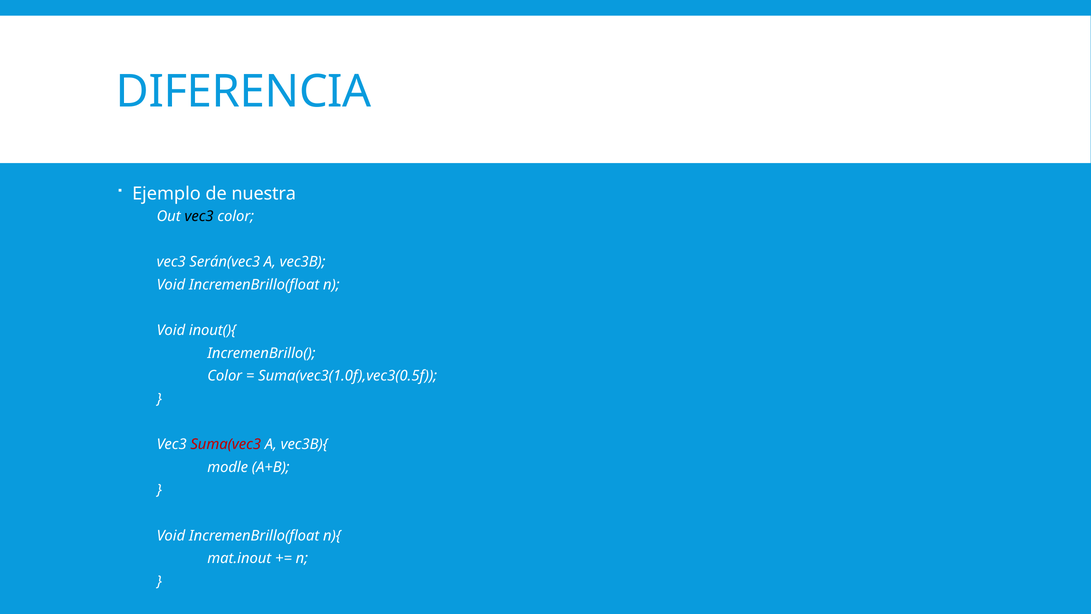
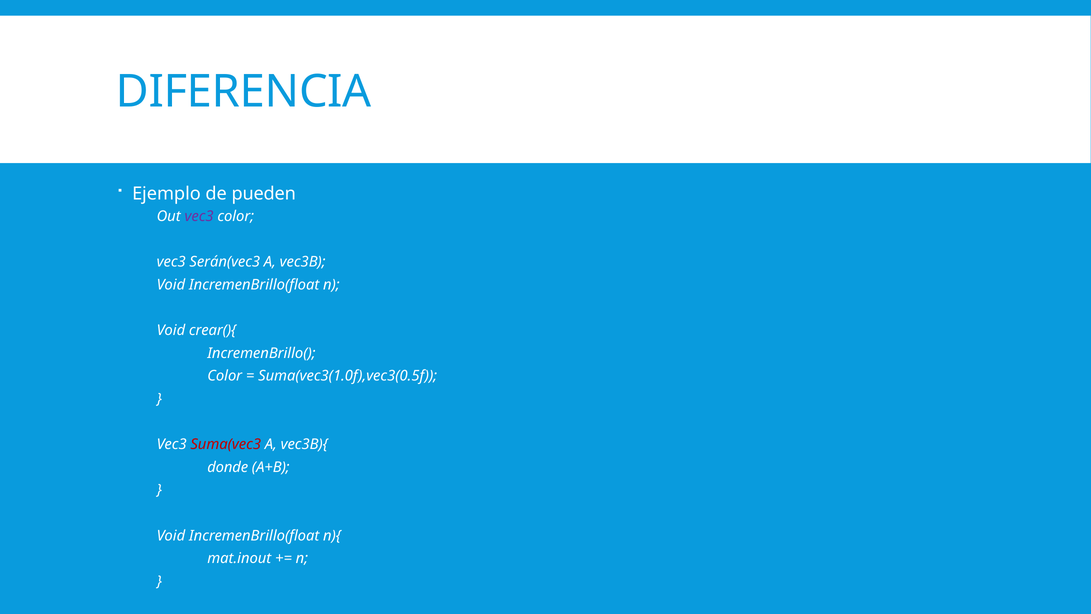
nuestra: nuestra -> pueden
vec3 at (199, 216) colour: black -> purple
inout(){: inout(){ -> crear(){
modle: modle -> donde
